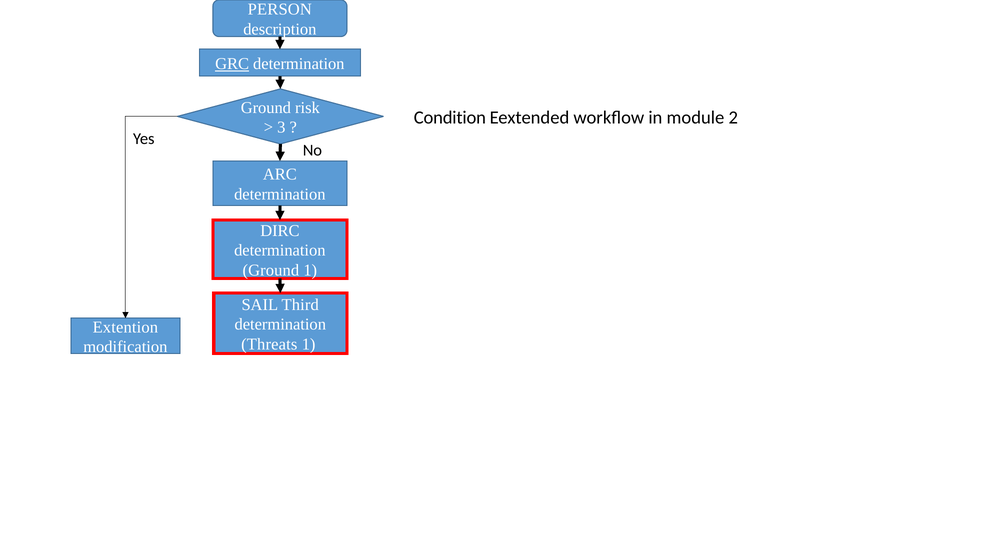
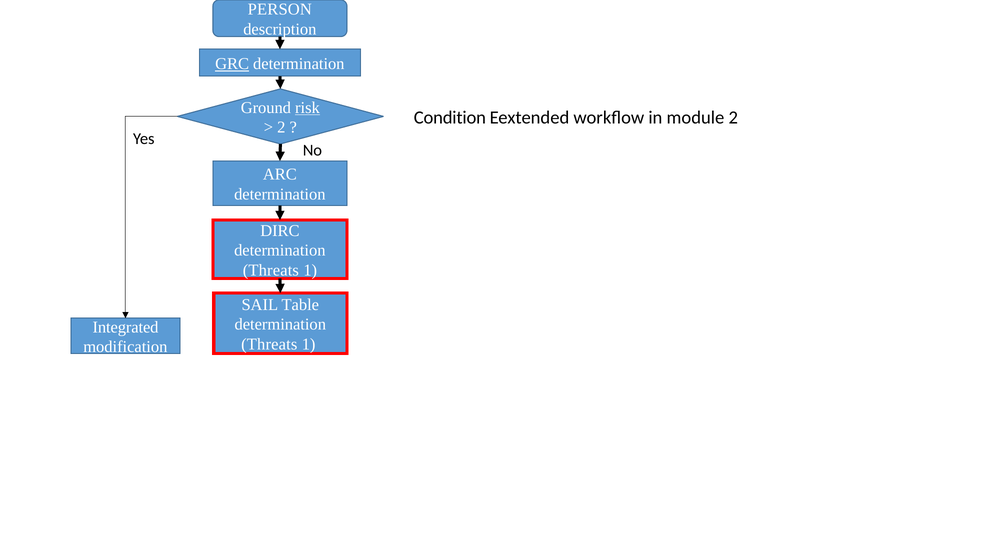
risk underline: none -> present
3 at (281, 127): 3 -> 2
Ground at (271, 270): Ground -> Threats
Third: Third -> Table
Extention: Extention -> Integrated
